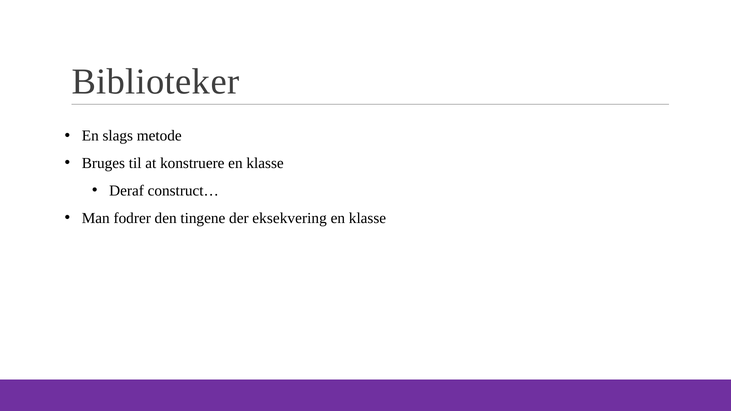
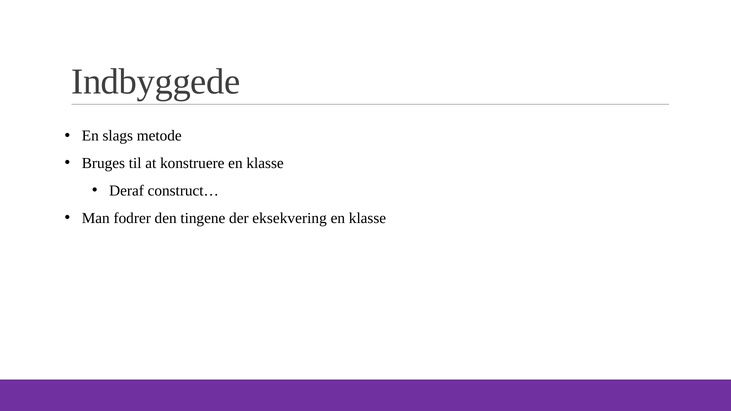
Biblioteker: Biblioteker -> Indbyggede
